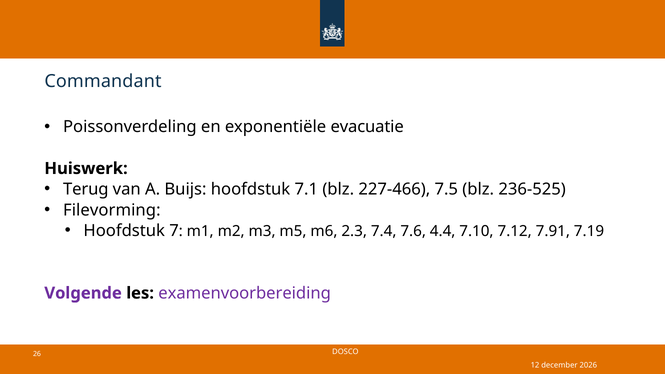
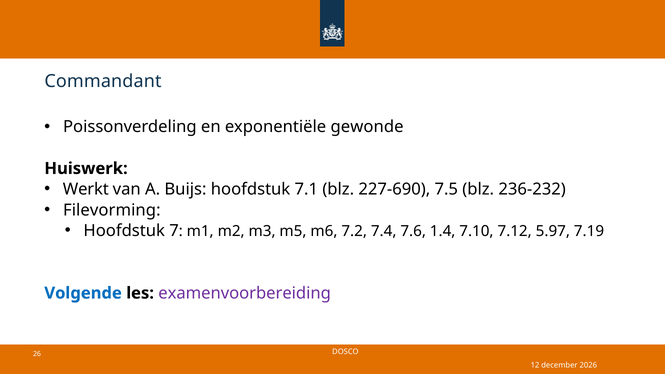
evacuatie: evacuatie -> gewonde
Terug: Terug -> Werkt
227-466: 227-466 -> 227-690
236-525: 236-525 -> 236-232
2.3: 2.3 -> 7.2
4.4: 4.4 -> 1.4
7.91: 7.91 -> 5.97
Volgende colour: purple -> blue
